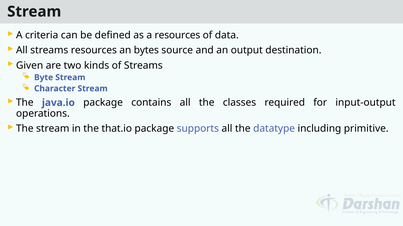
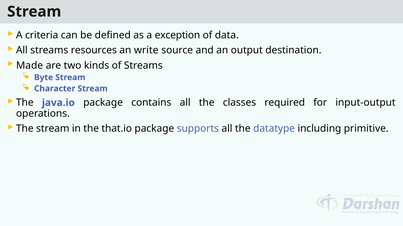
a resources: resources -> exception
bytes: bytes -> write
Given: Given -> Made
